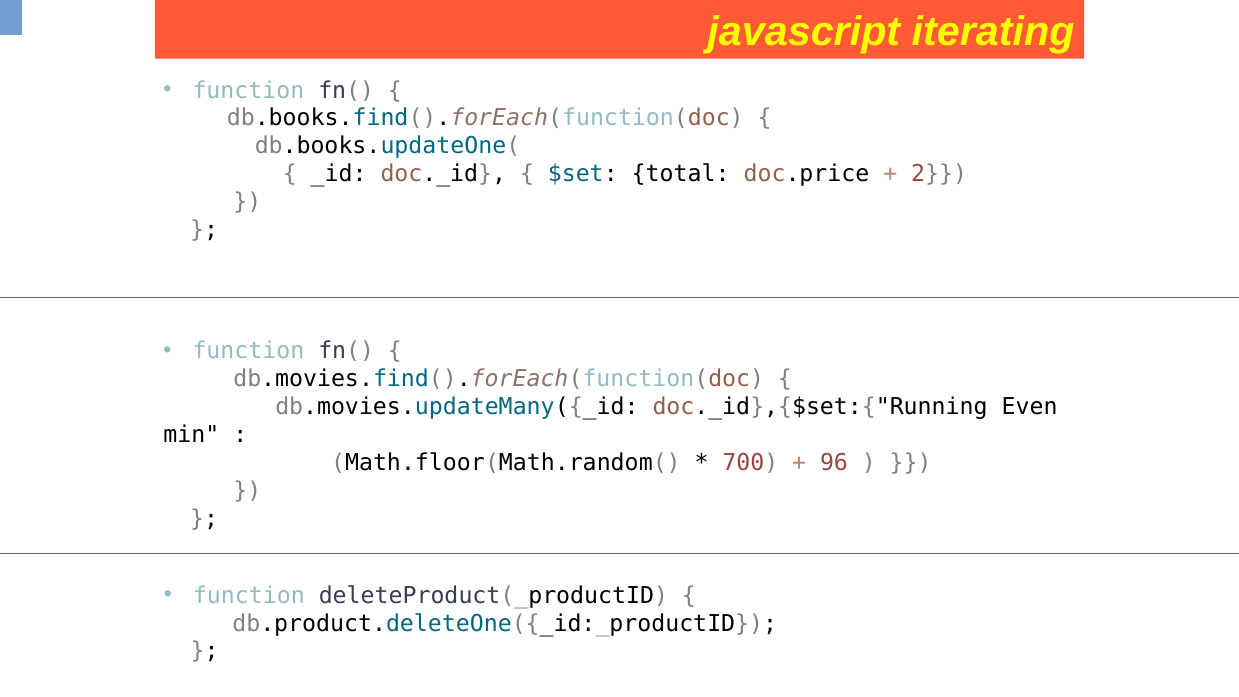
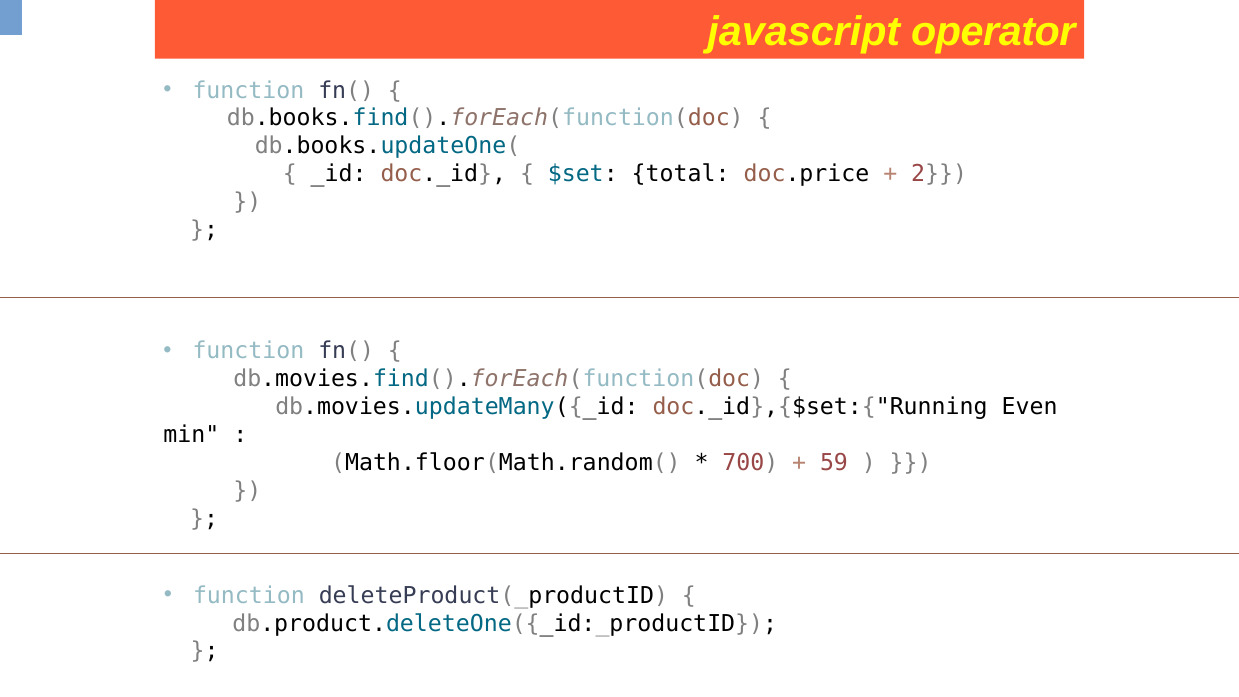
iterating: iterating -> operator
96: 96 -> 59
